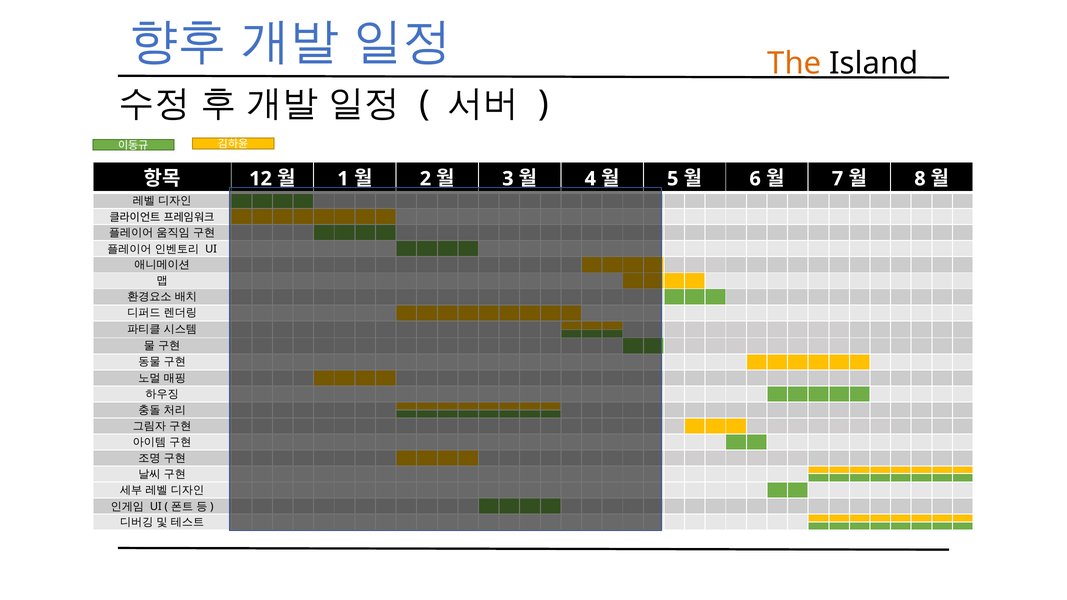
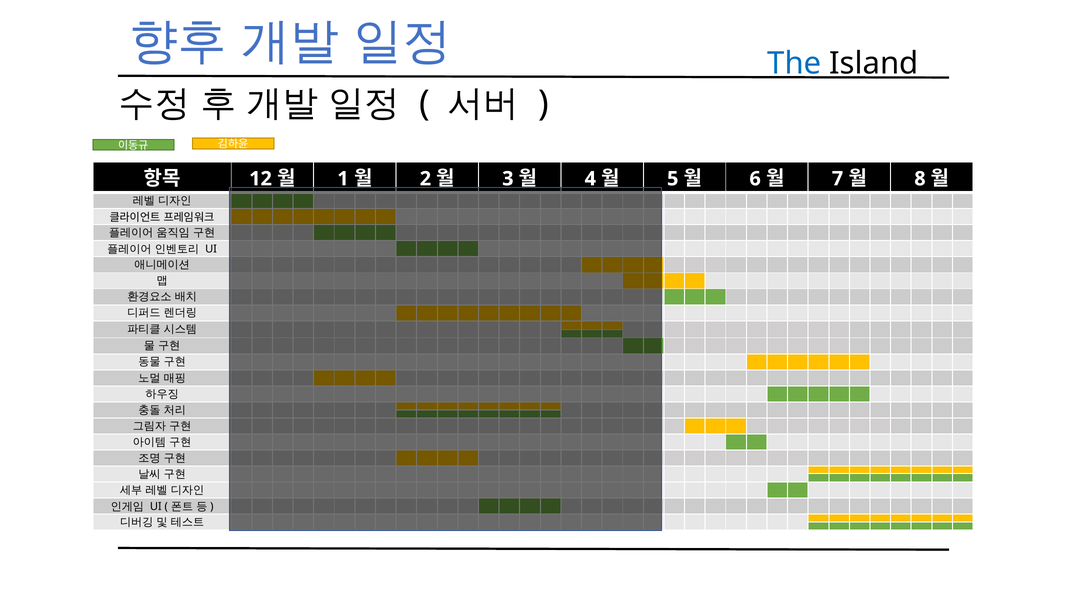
The colour: orange -> blue
